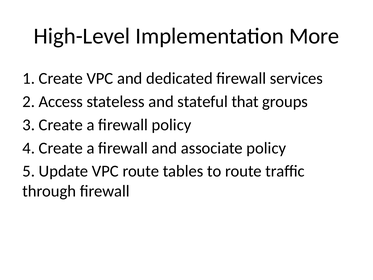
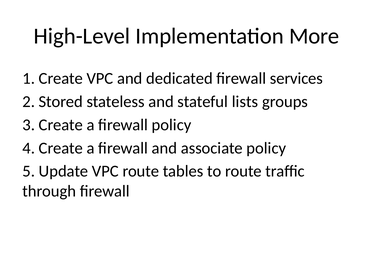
Access: Access -> Stored
that: that -> lists
